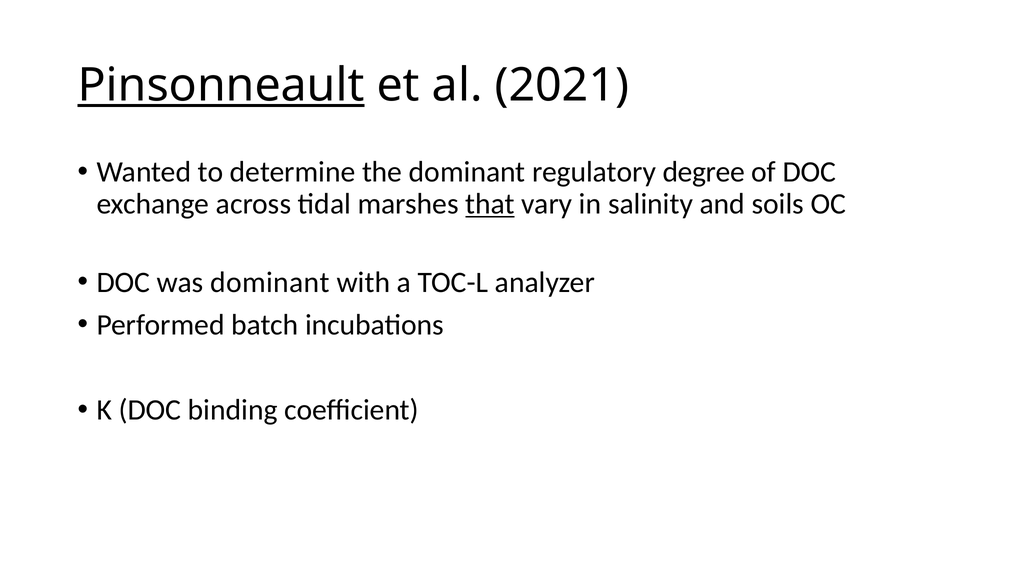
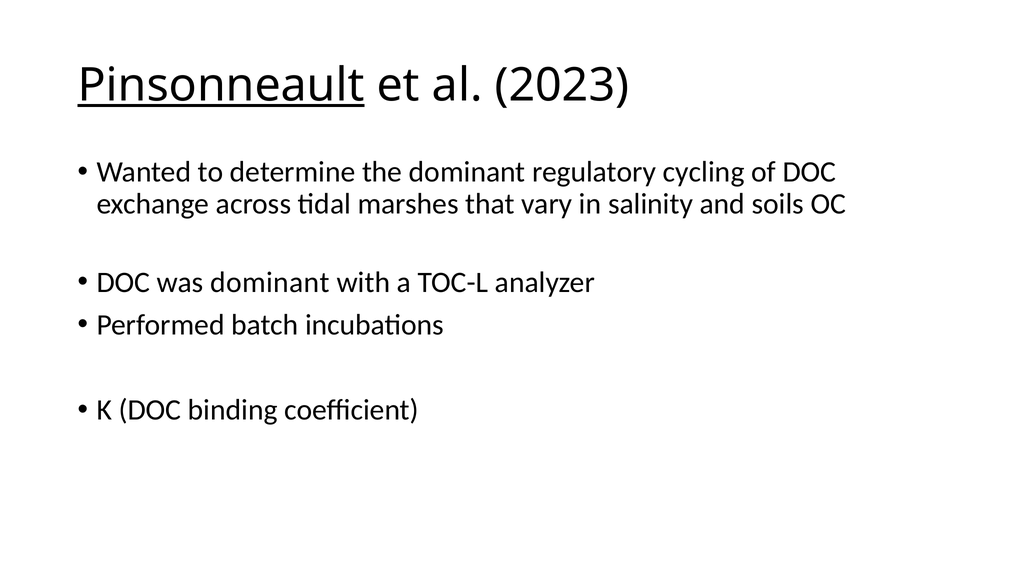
2021: 2021 -> 2023
degree: degree -> cycling
that underline: present -> none
